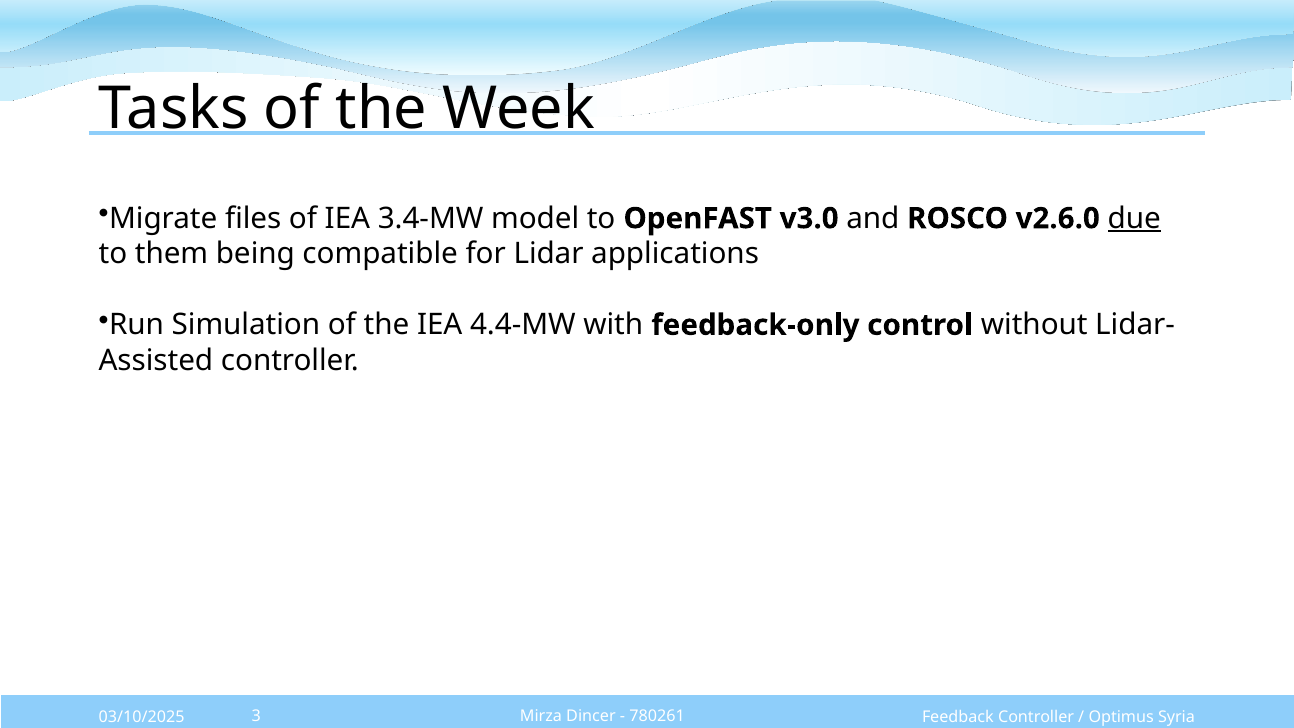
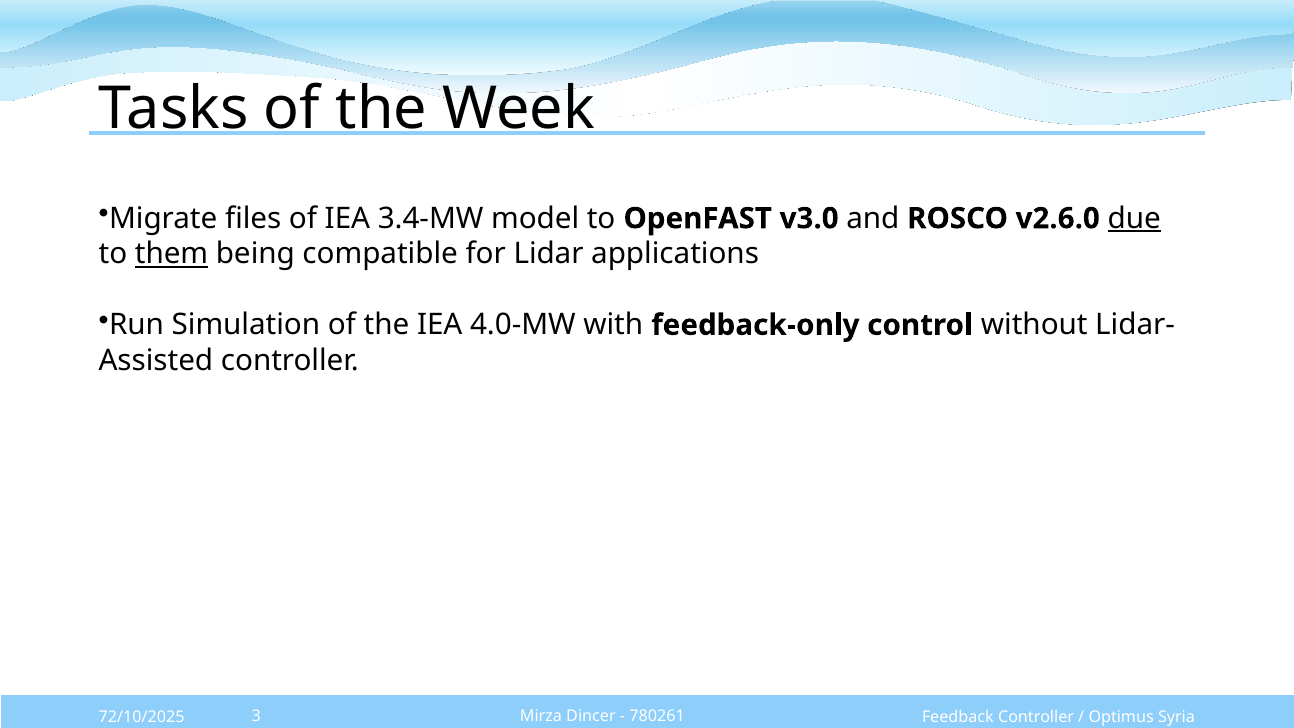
them underline: none -> present
4.4-MW: 4.4-MW -> 4.0-MW
03/10/2025: 03/10/2025 -> 72/10/2025
